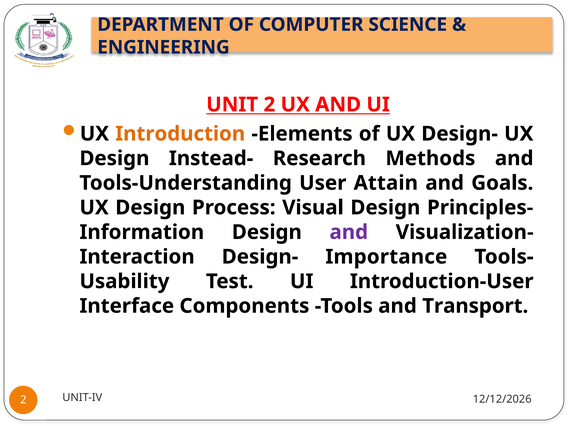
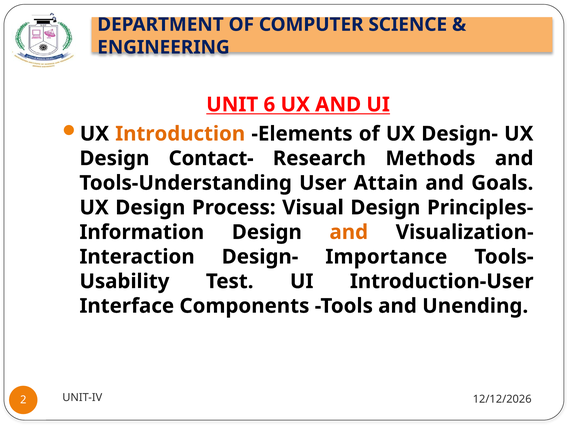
UNIT 2: 2 -> 6
Instead-: Instead- -> Contact-
and at (349, 232) colour: purple -> orange
Transport: Transport -> Unending
